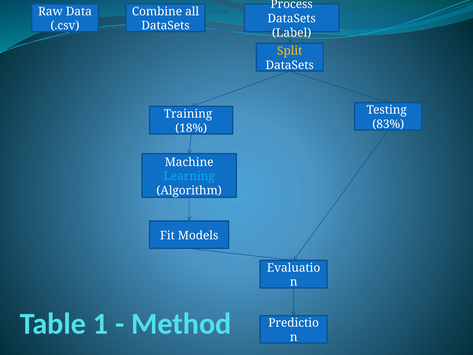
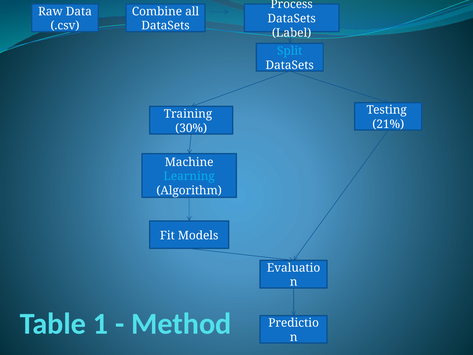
Split colour: yellow -> light blue
83%: 83% -> 21%
18%: 18% -> 30%
